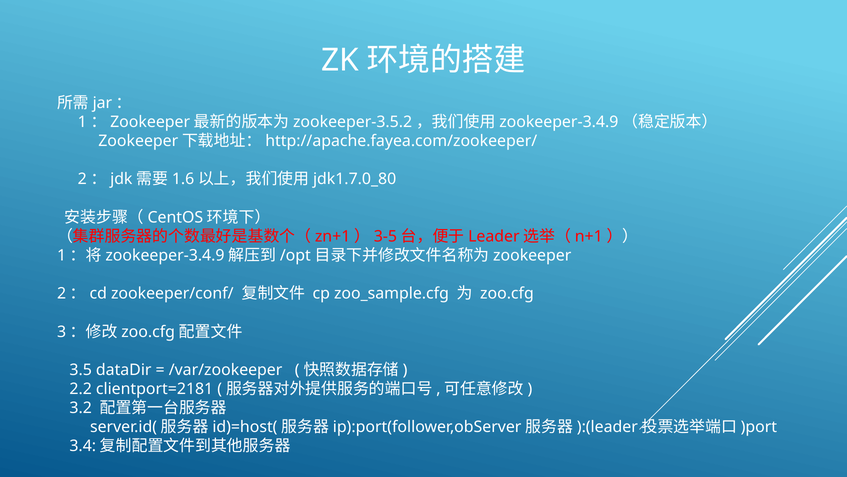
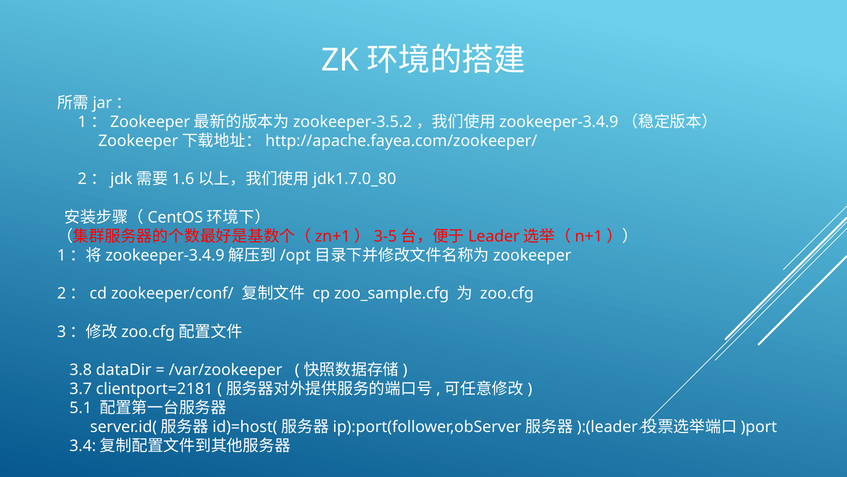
3.5: 3.5 -> 3.8
2.2: 2.2 -> 3.7
3.2: 3.2 -> 5.1
